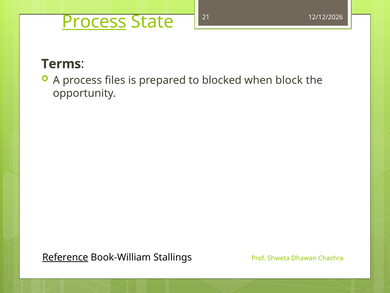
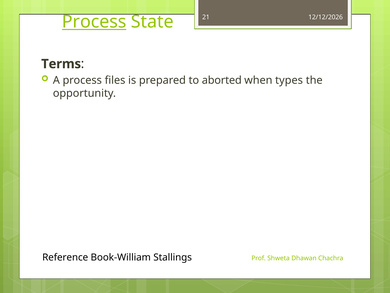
blocked: blocked -> aborted
block: block -> types
Reference underline: present -> none
